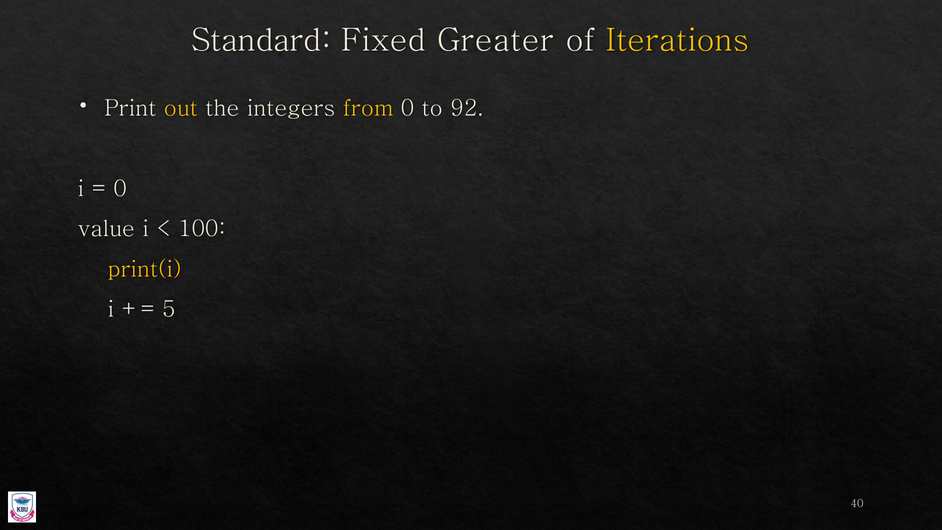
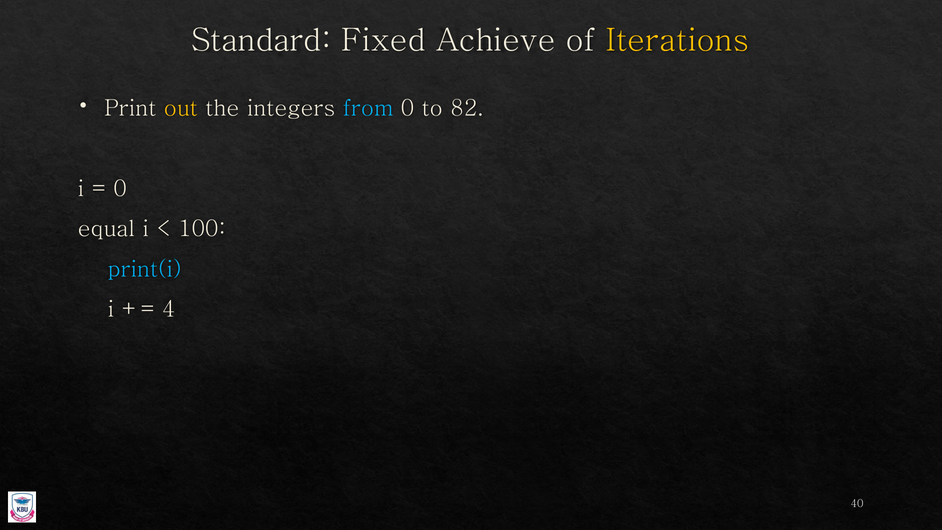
Greater: Greater -> Achieve
from colour: yellow -> light blue
92: 92 -> 82
value: value -> equal
print(i colour: yellow -> light blue
5: 5 -> 4
